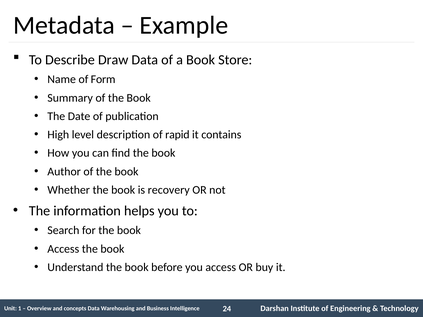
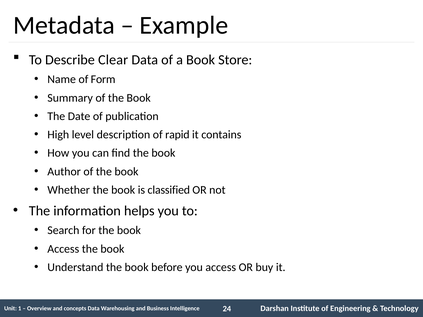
Draw: Draw -> Clear
recovery: recovery -> classified
